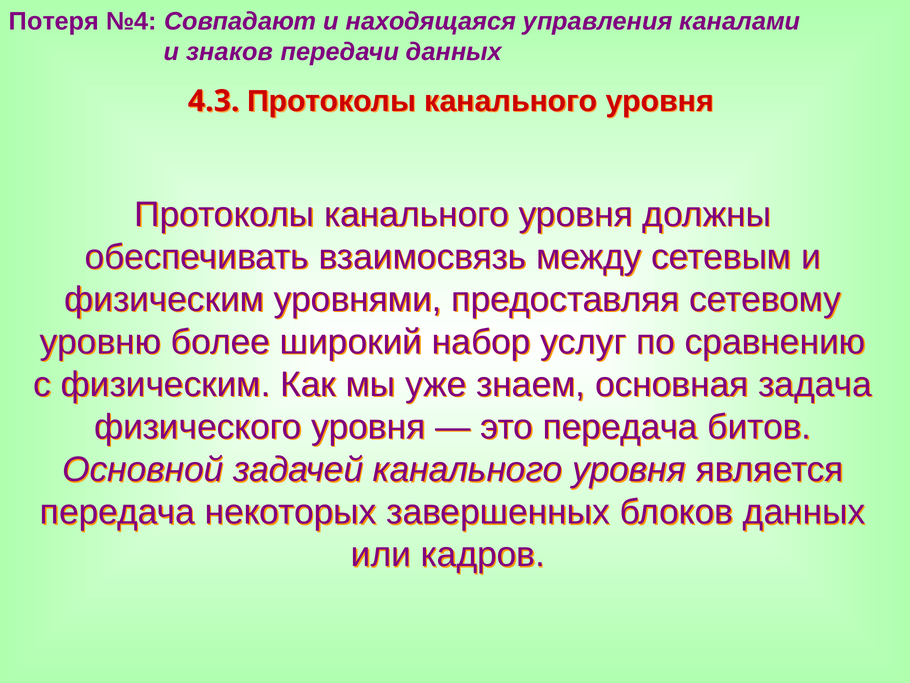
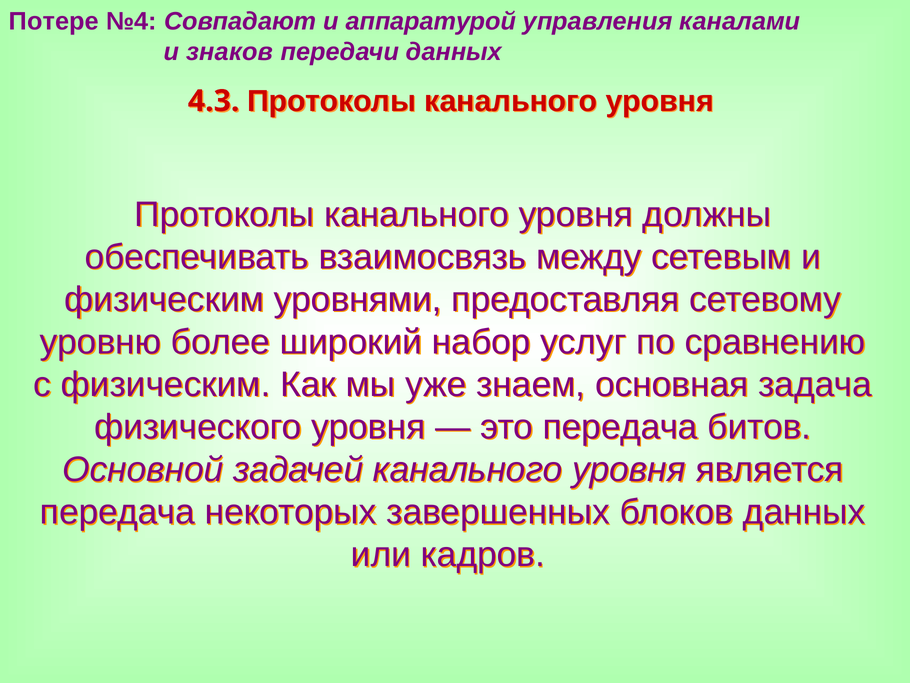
Потеря: Потеря -> Потере
находящаяся: находящаяся -> аппаратурой
